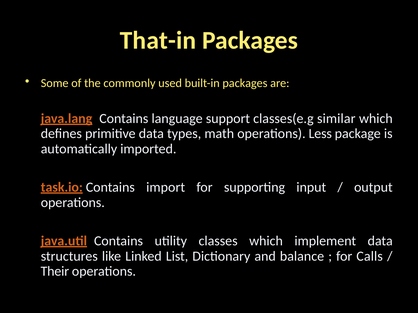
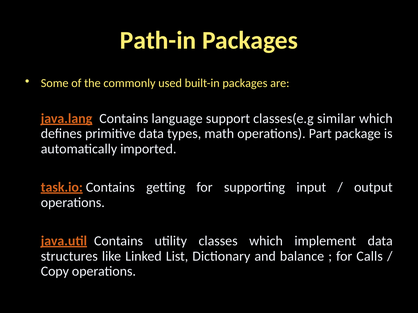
That-in: That-in -> Path-in
Less: Less -> Part
import: import -> getting
Their: Their -> Copy
